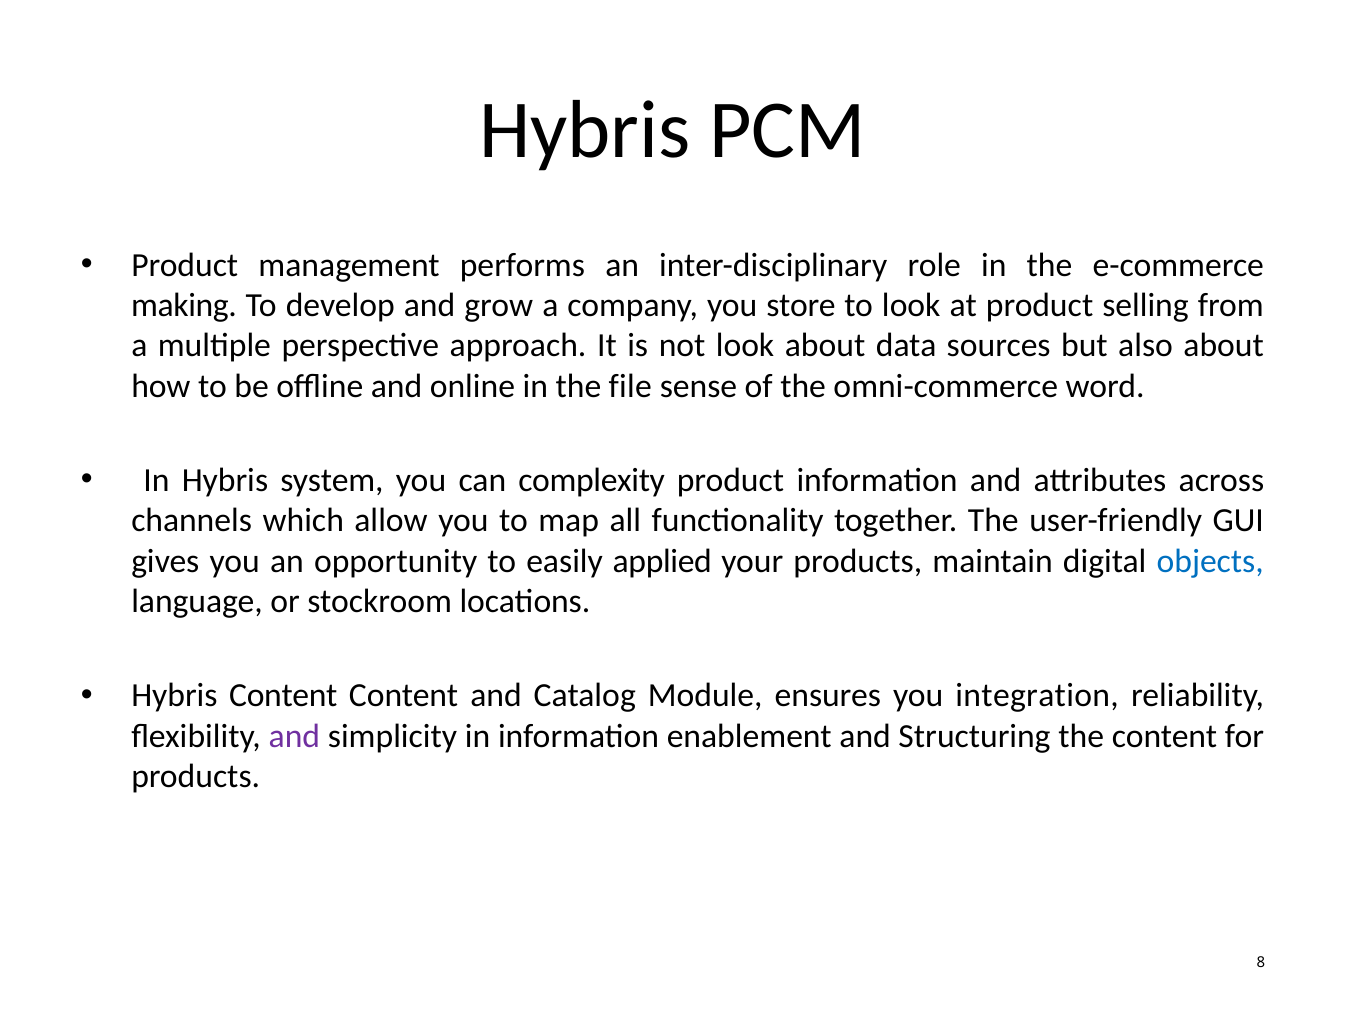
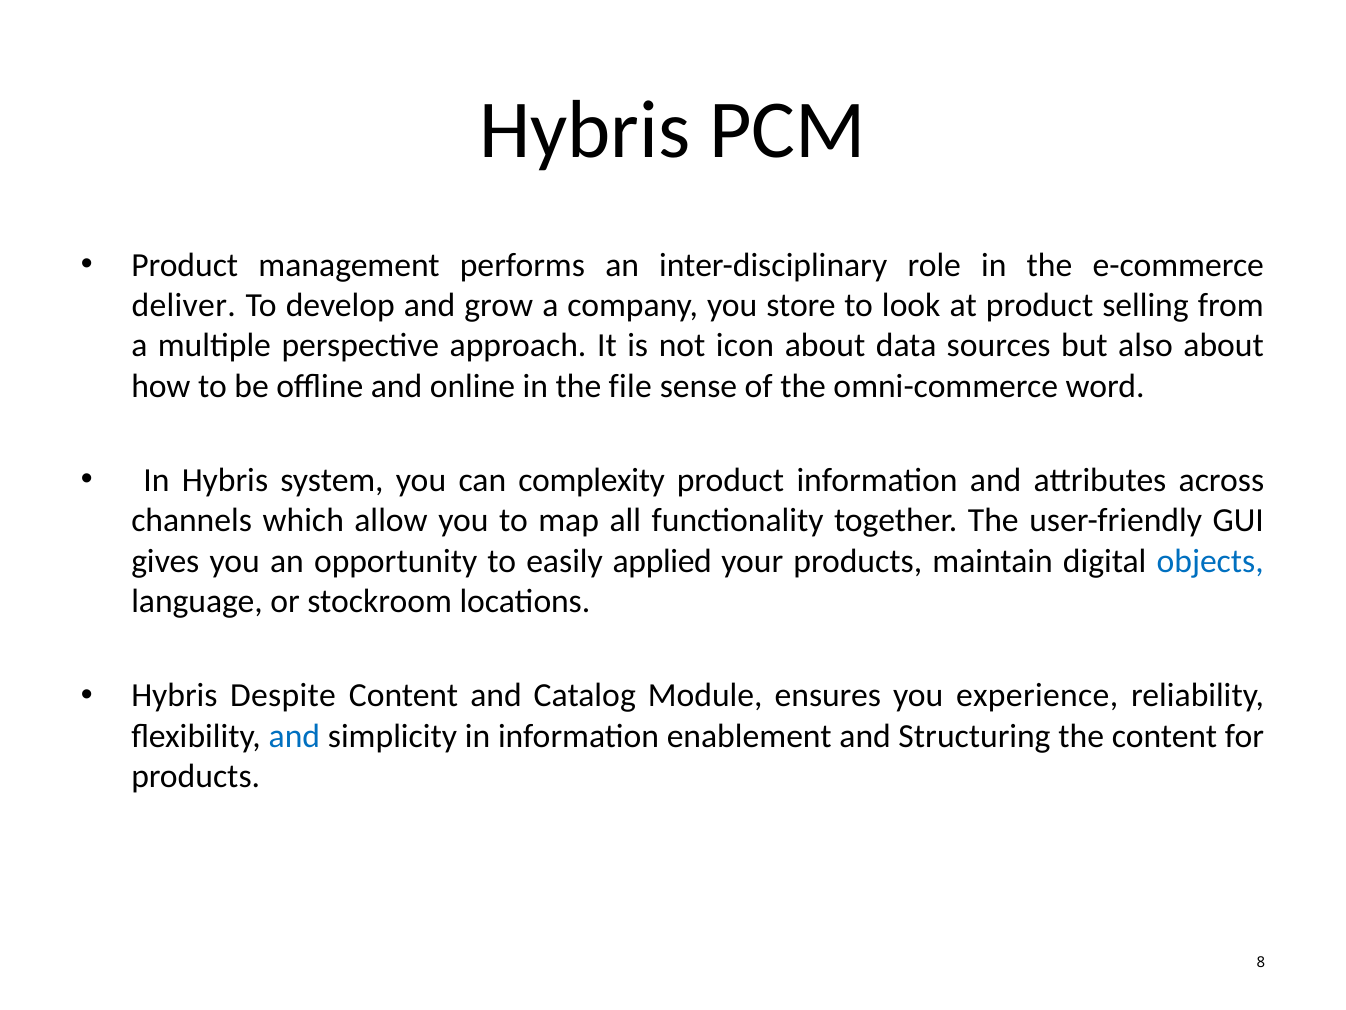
making: making -> deliver
not look: look -> icon
Hybris Content: Content -> Despite
integration: integration -> experience
and at (294, 736) colour: purple -> blue
